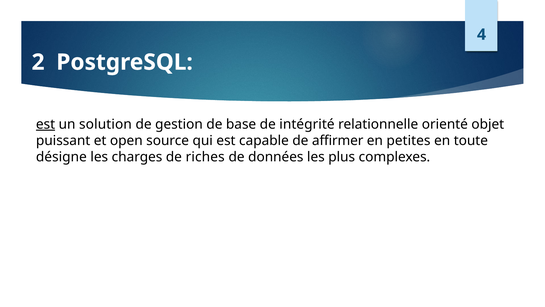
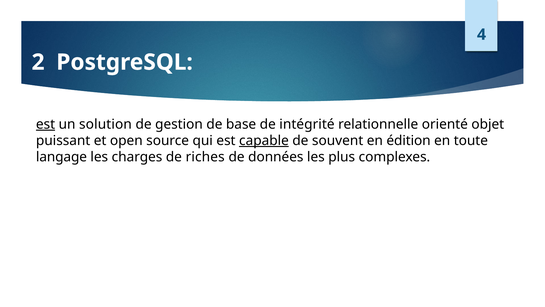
capable underline: none -> present
affirmer: affirmer -> souvent
petites: petites -> édition
désigne: désigne -> langage
